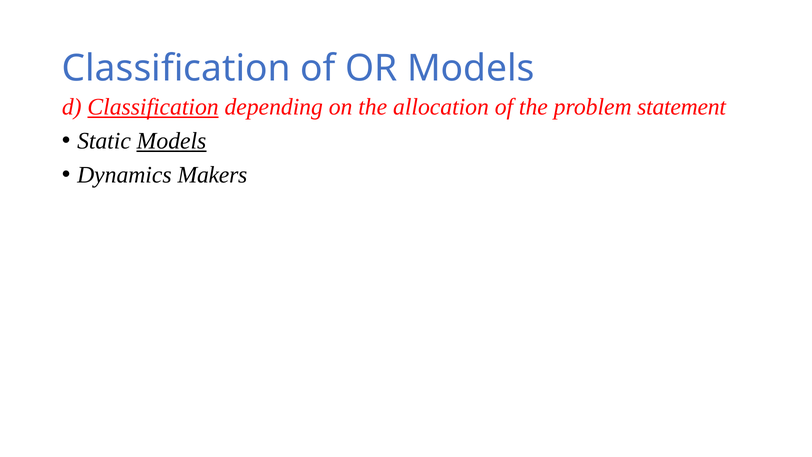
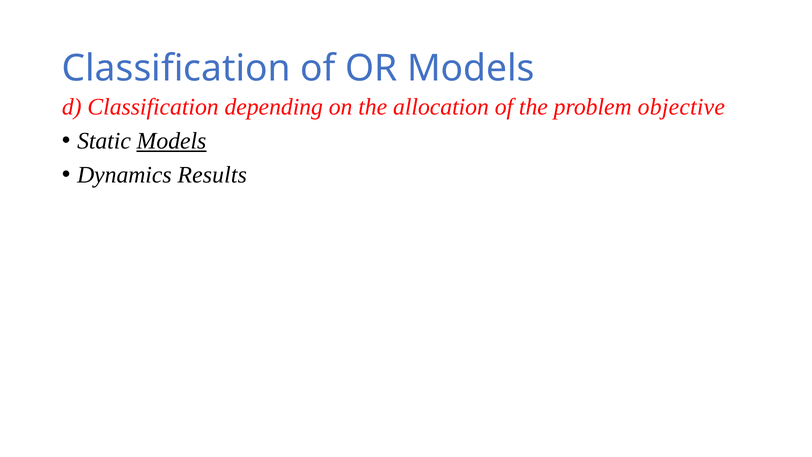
Classification at (153, 107) underline: present -> none
statement: statement -> objective
Makers: Makers -> Results
